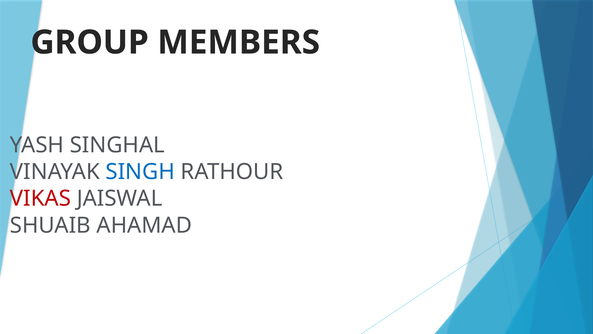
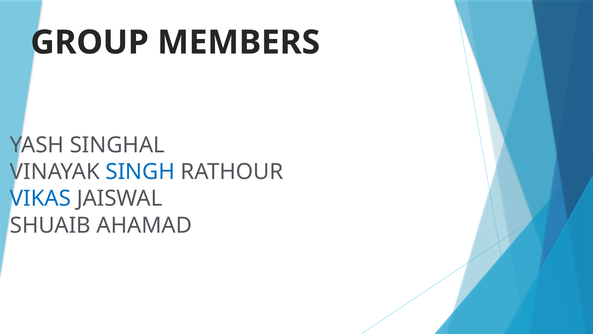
VIKAS colour: red -> blue
